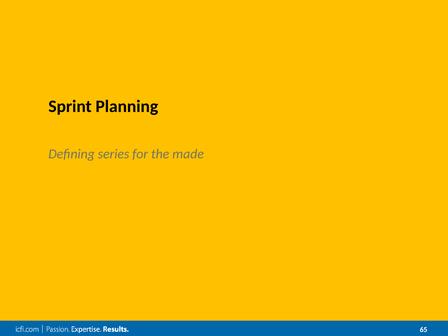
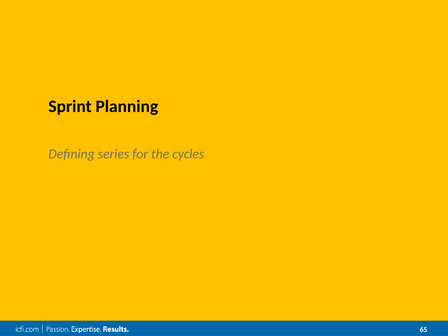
made: made -> cycles
